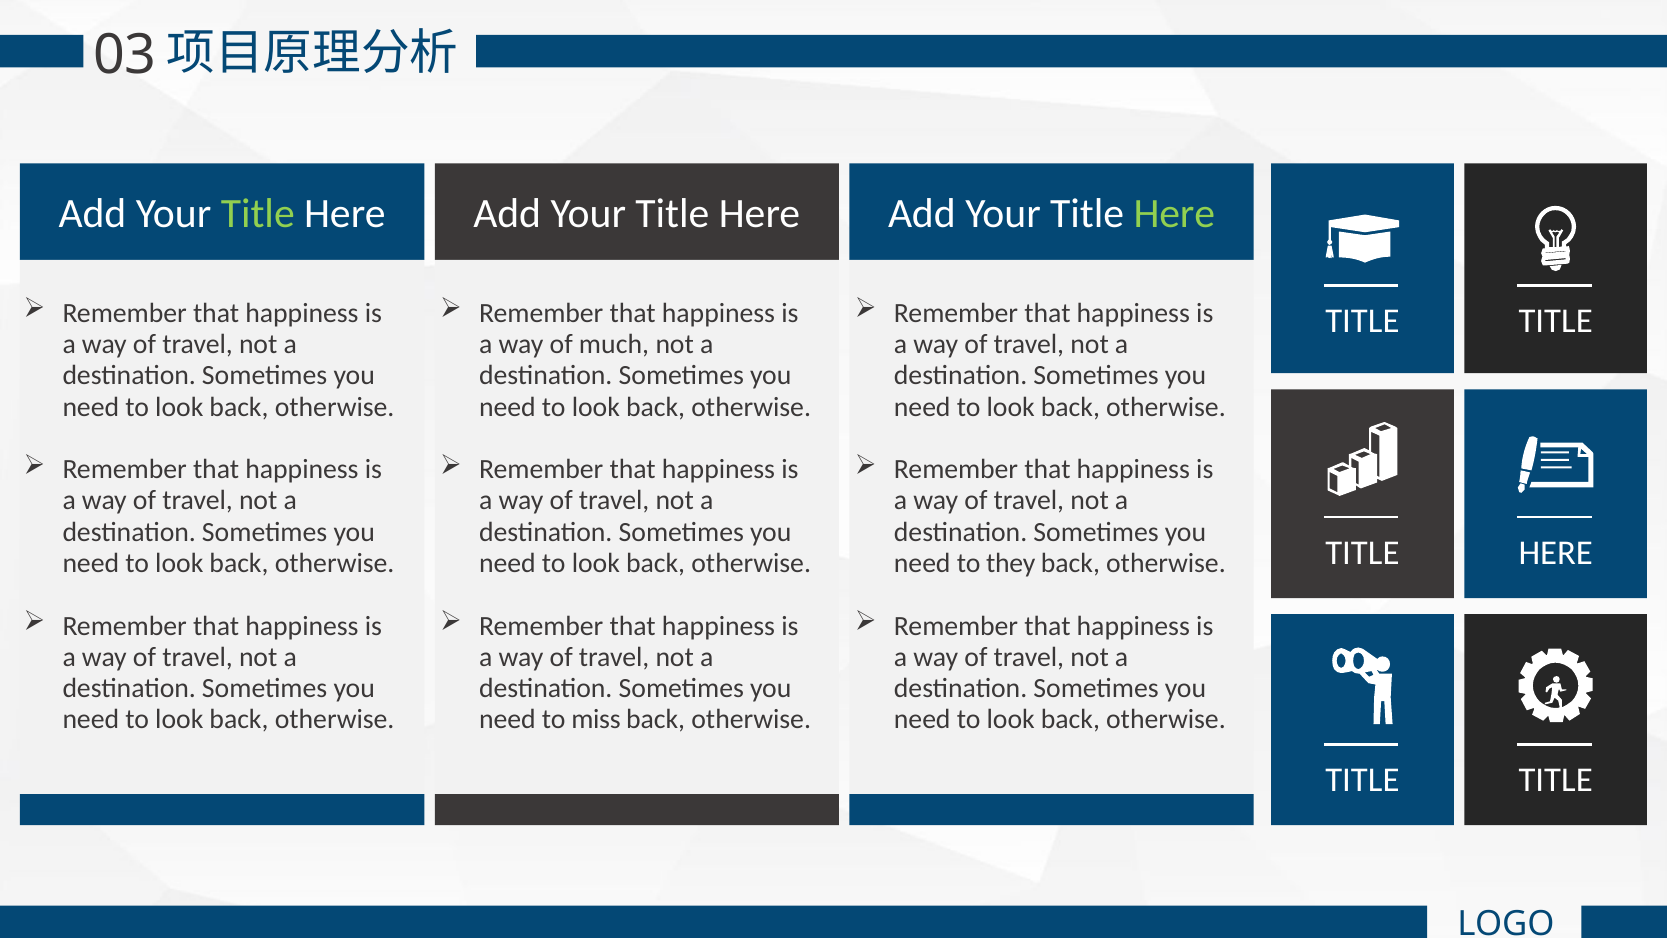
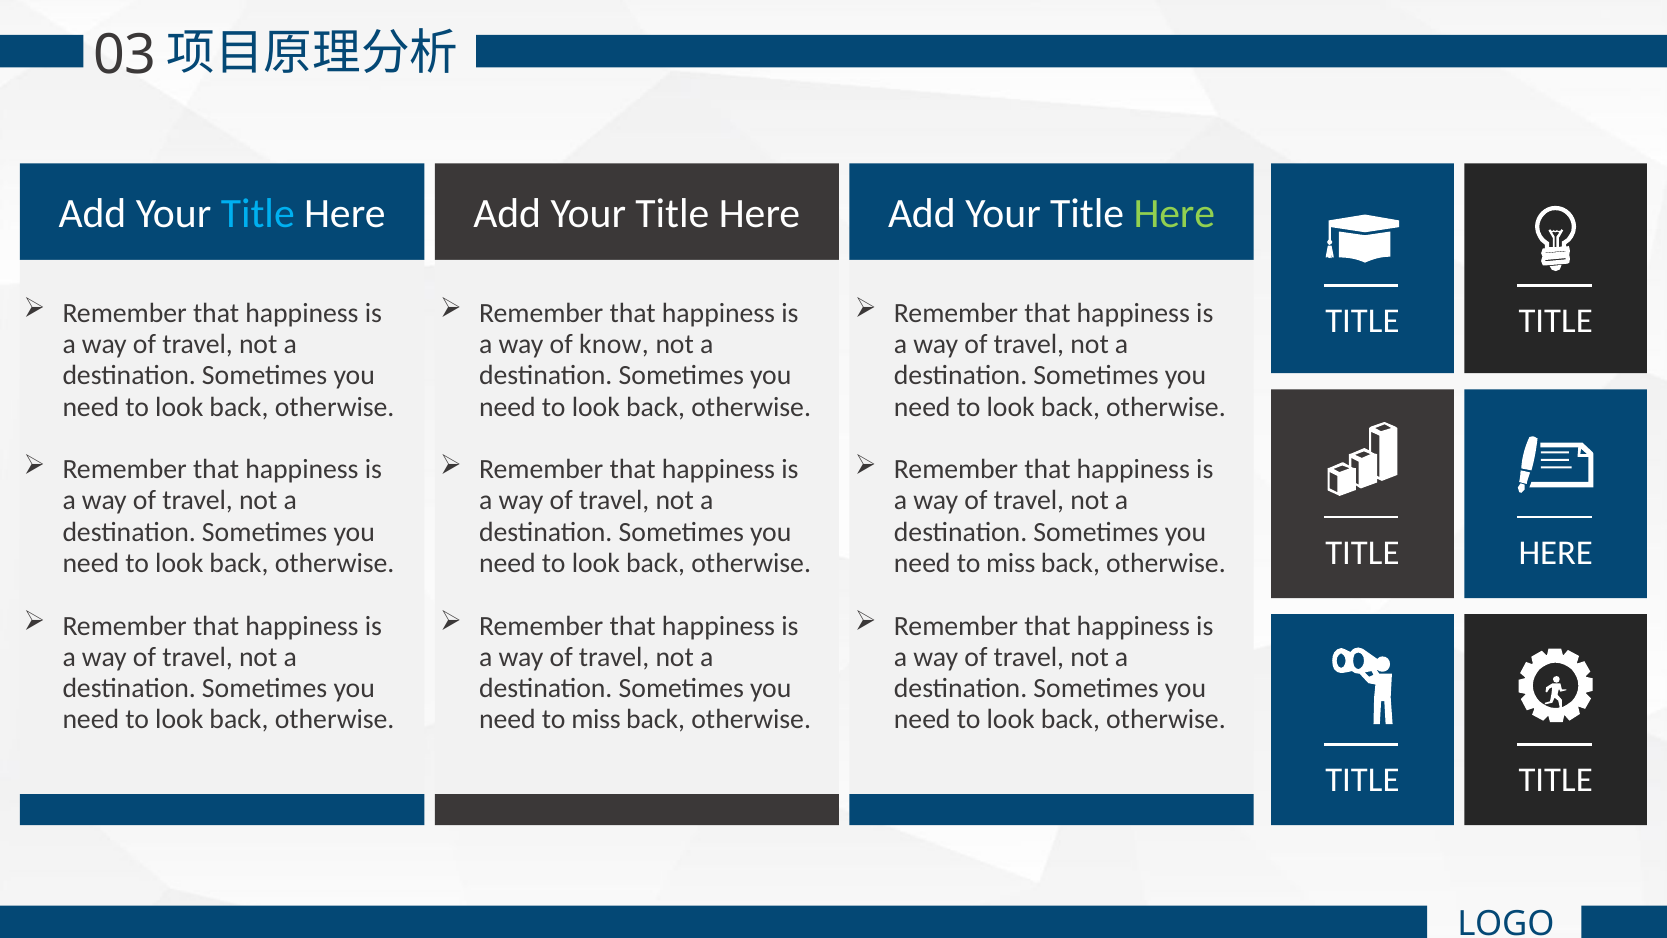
Title at (258, 214) colour: light green -> light blue
much: much -> know
they at (1011, 563): they -> miss
